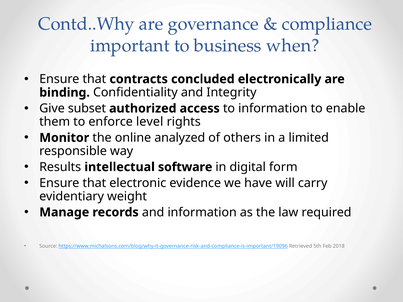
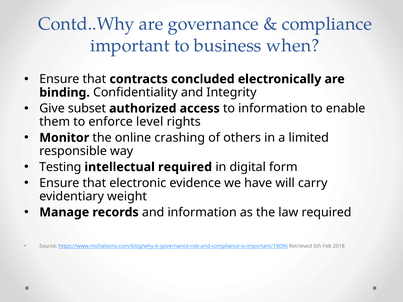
analyzed: analyzed -> crashing
Results: Results -> Testing
intellectual software: software -> required
